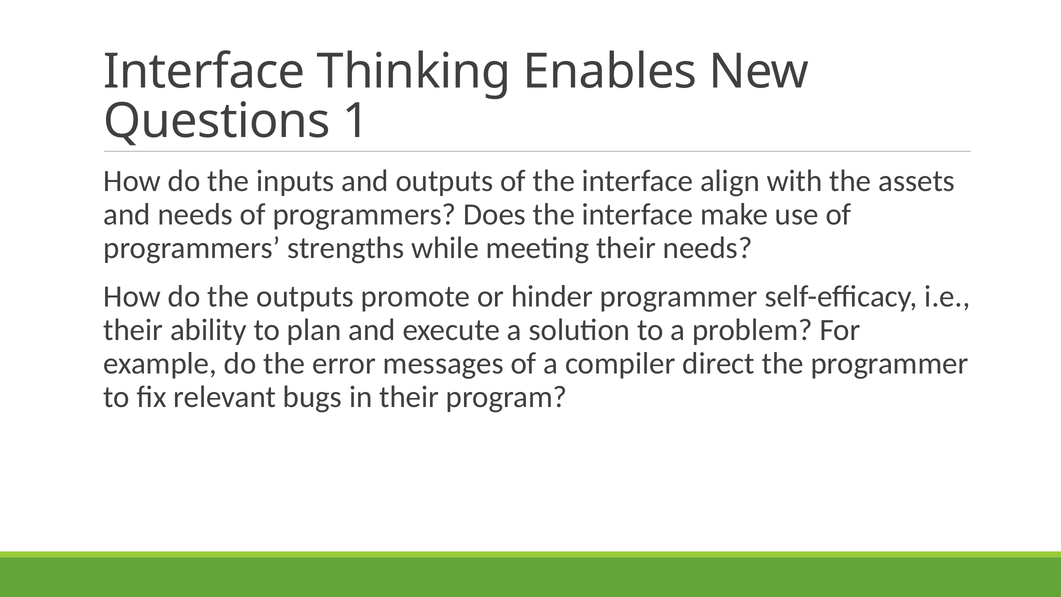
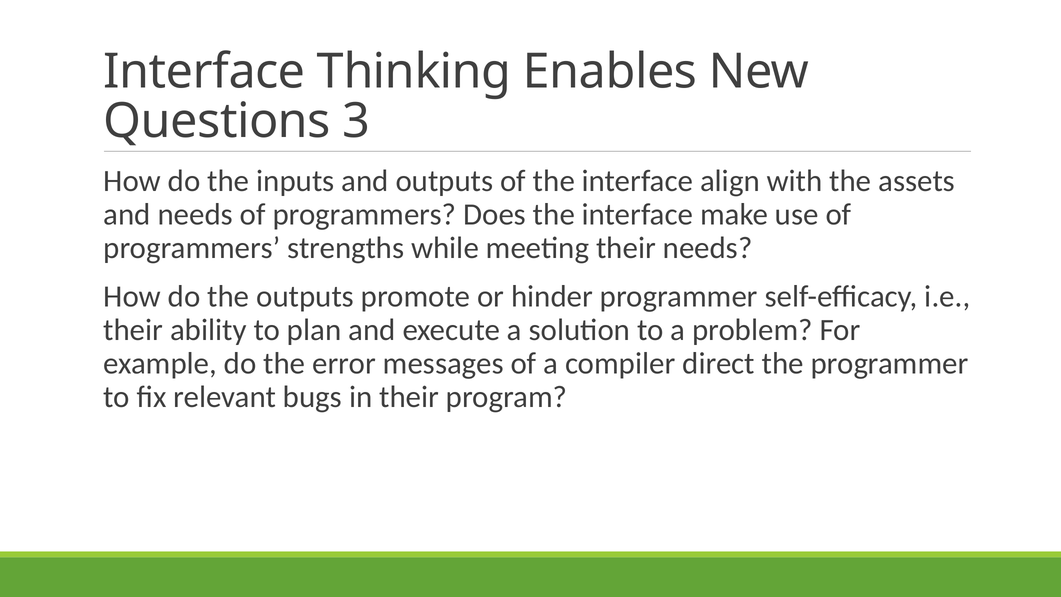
1: 1 -> 3
